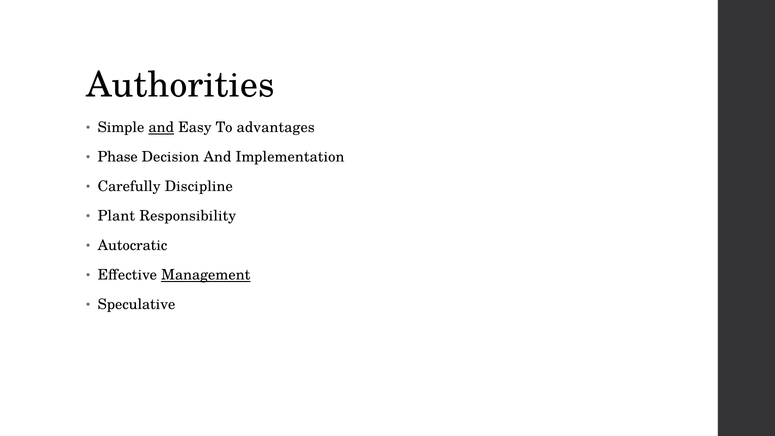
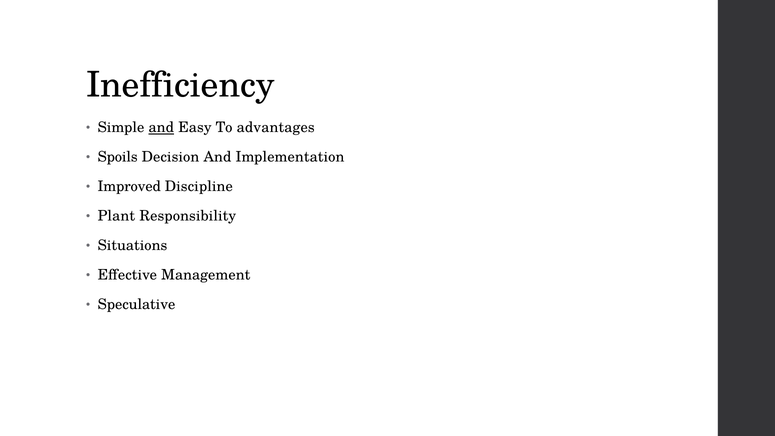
Authorities: Authorities -> Inefficiency
Phase: Phase -> Spoils
Carefully: Carefully -> Improved
Autocratic: Autocratic -> Situations
Management underline: present -> none
